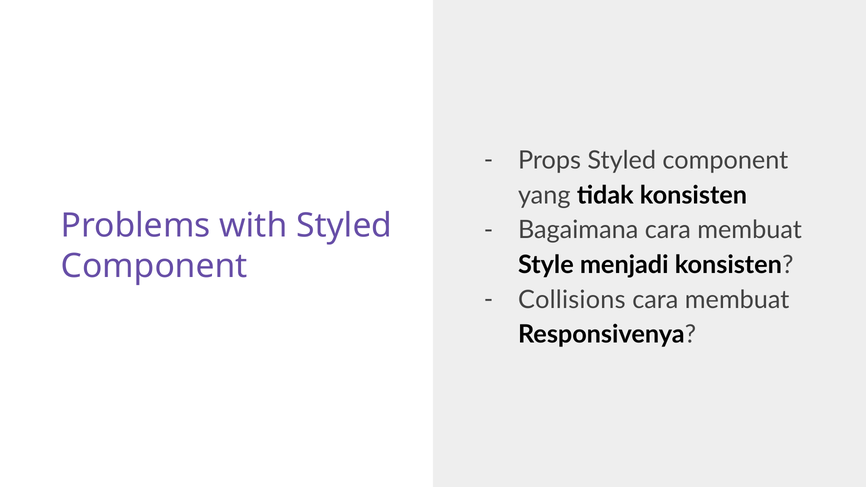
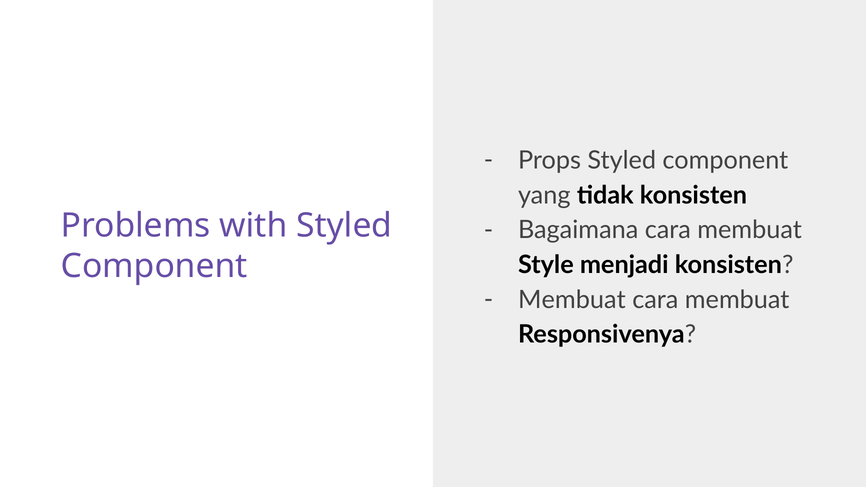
Collisions at (572, 300): Collisions -> Membuat
